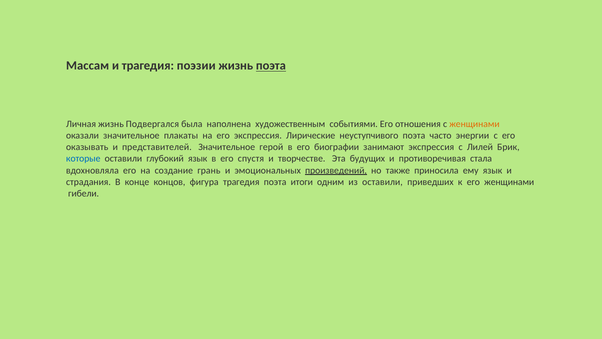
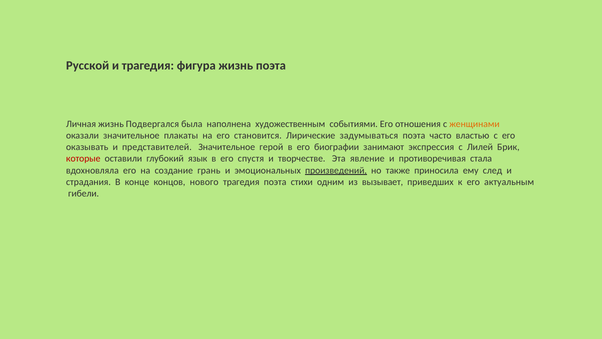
Массам: Массам -> Русской
поэзии: поэзии -> фигура
поэта at (271, 66) underline: present -> none
его экспрессия: экспрессия -> становится
неуступчивого: неуступчивого -> задумываться
энергии: энергии -> властью
которые colour: blue -> red
будущих: будущих -> явление
ему язык: язык -> след
фигура: фигура -> нового
итоги: итоги -> стихи
из оставили: оставили -> вызывает
его женщинами: женщинами -> актуальным
